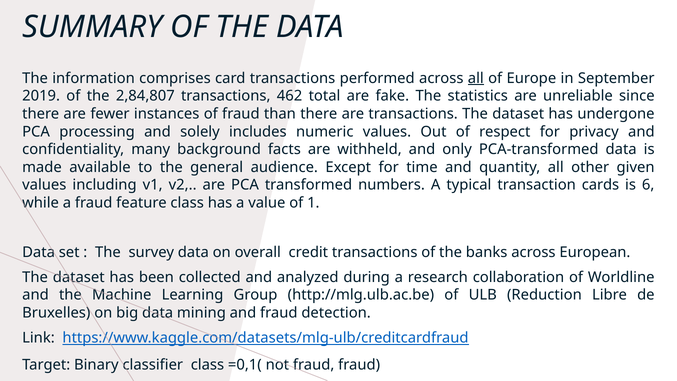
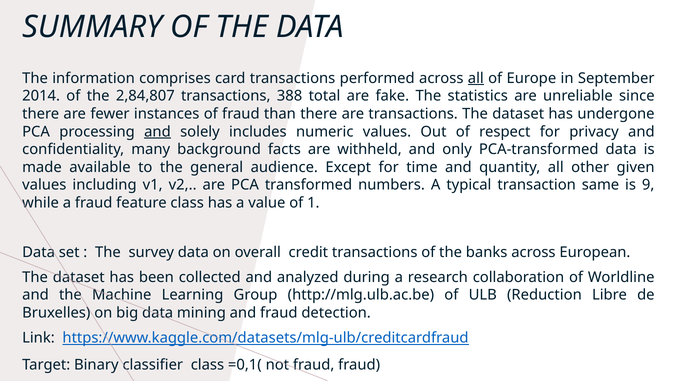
2019: 2019 -> 2014
462: 462 -> 388
and at (157, 132) underline: none -> present
cards: cards -> same
6: 6 -> 9
